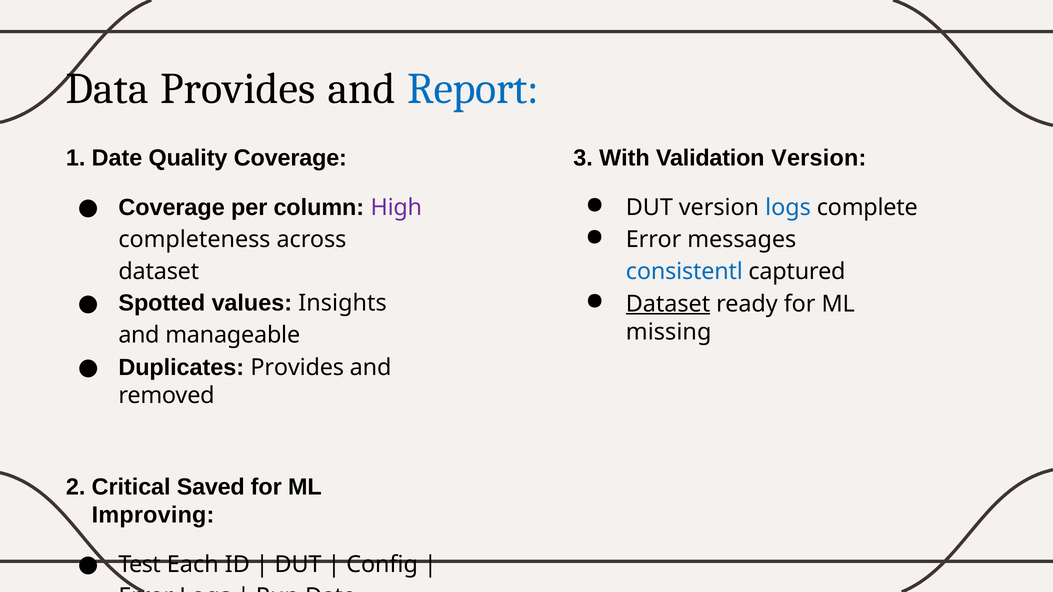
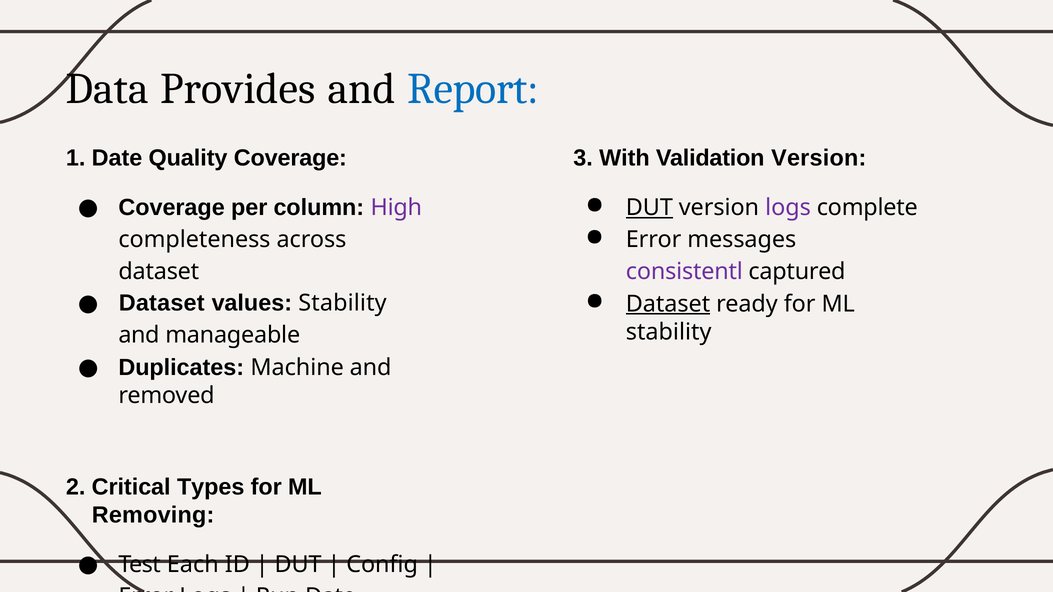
DUT at (649, 208) underline: none -> present
logs at (788, 208) colour: blue -> purple
consistentl colour: blue -> purple
Spotted at (162, 303): Spotted -> Dataset
values Insights: Insights -> Stability
missing at (669, 332): missing -> stability
Duplicates Provides: Provides -> Machine
Saved: Saved -> Types
Improving: Improving -> Removing
